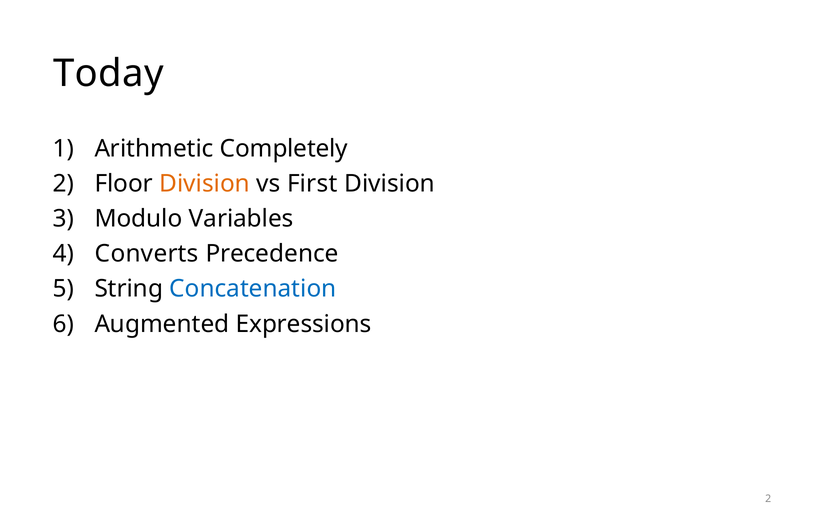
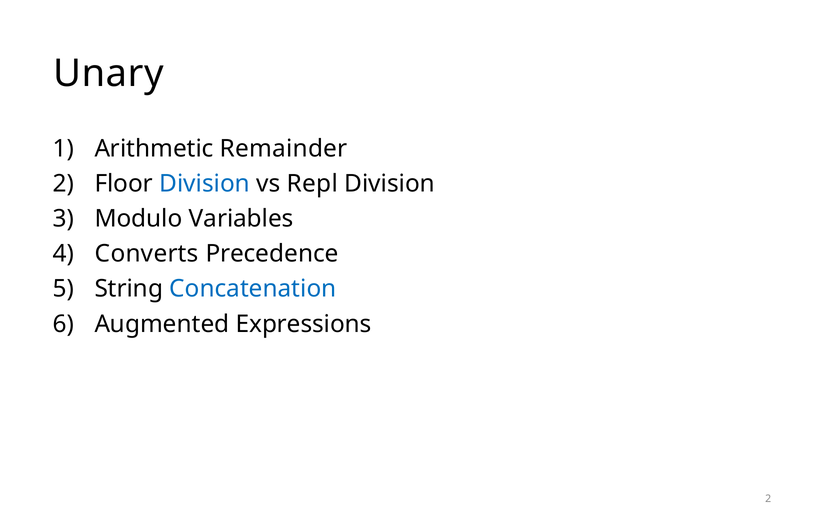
Today: Today -> Unary
Completely: Completely -> Remainder
Division at (205, 184) colour: orange -> blue
First: First -> Repl
